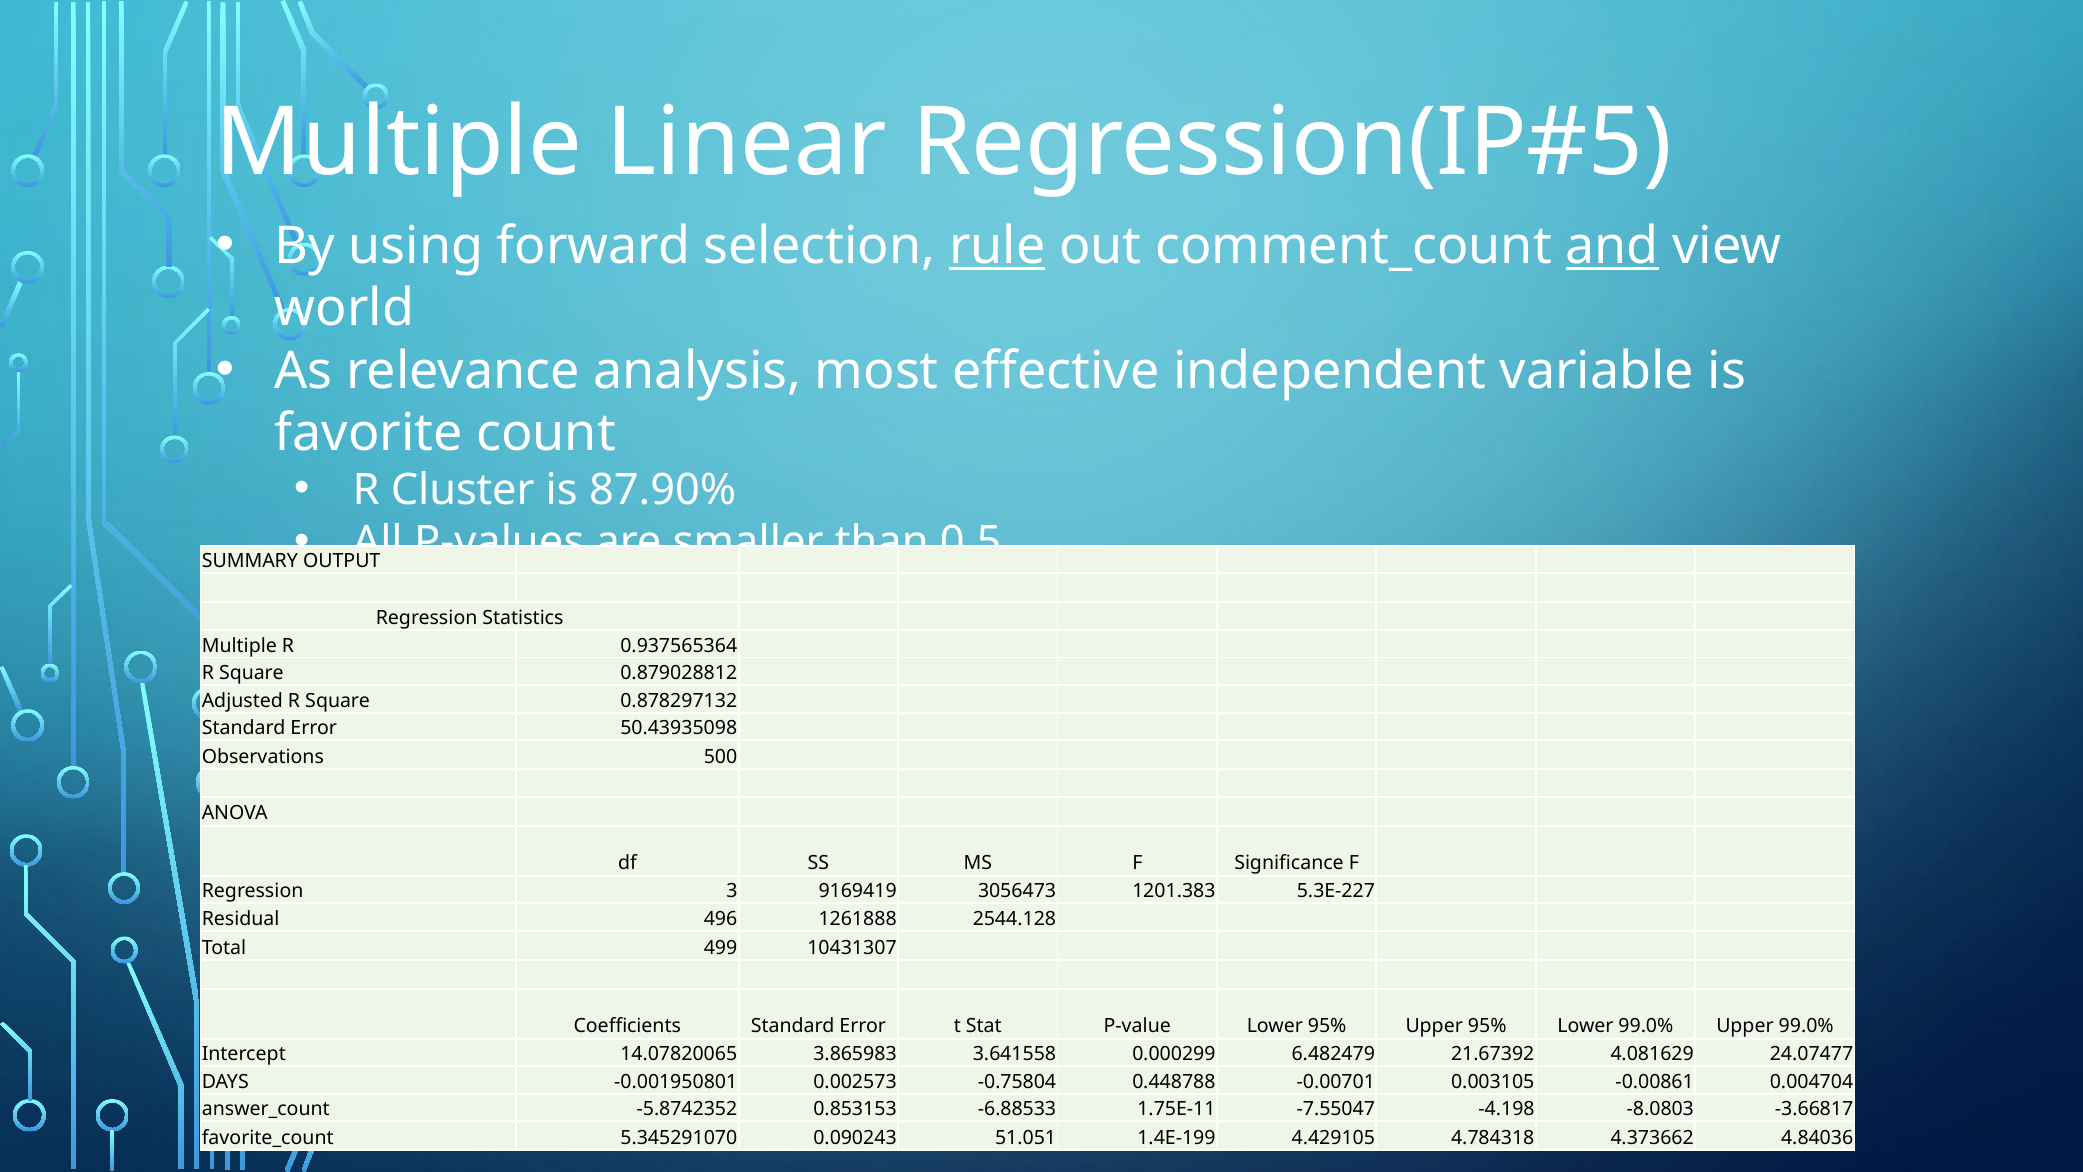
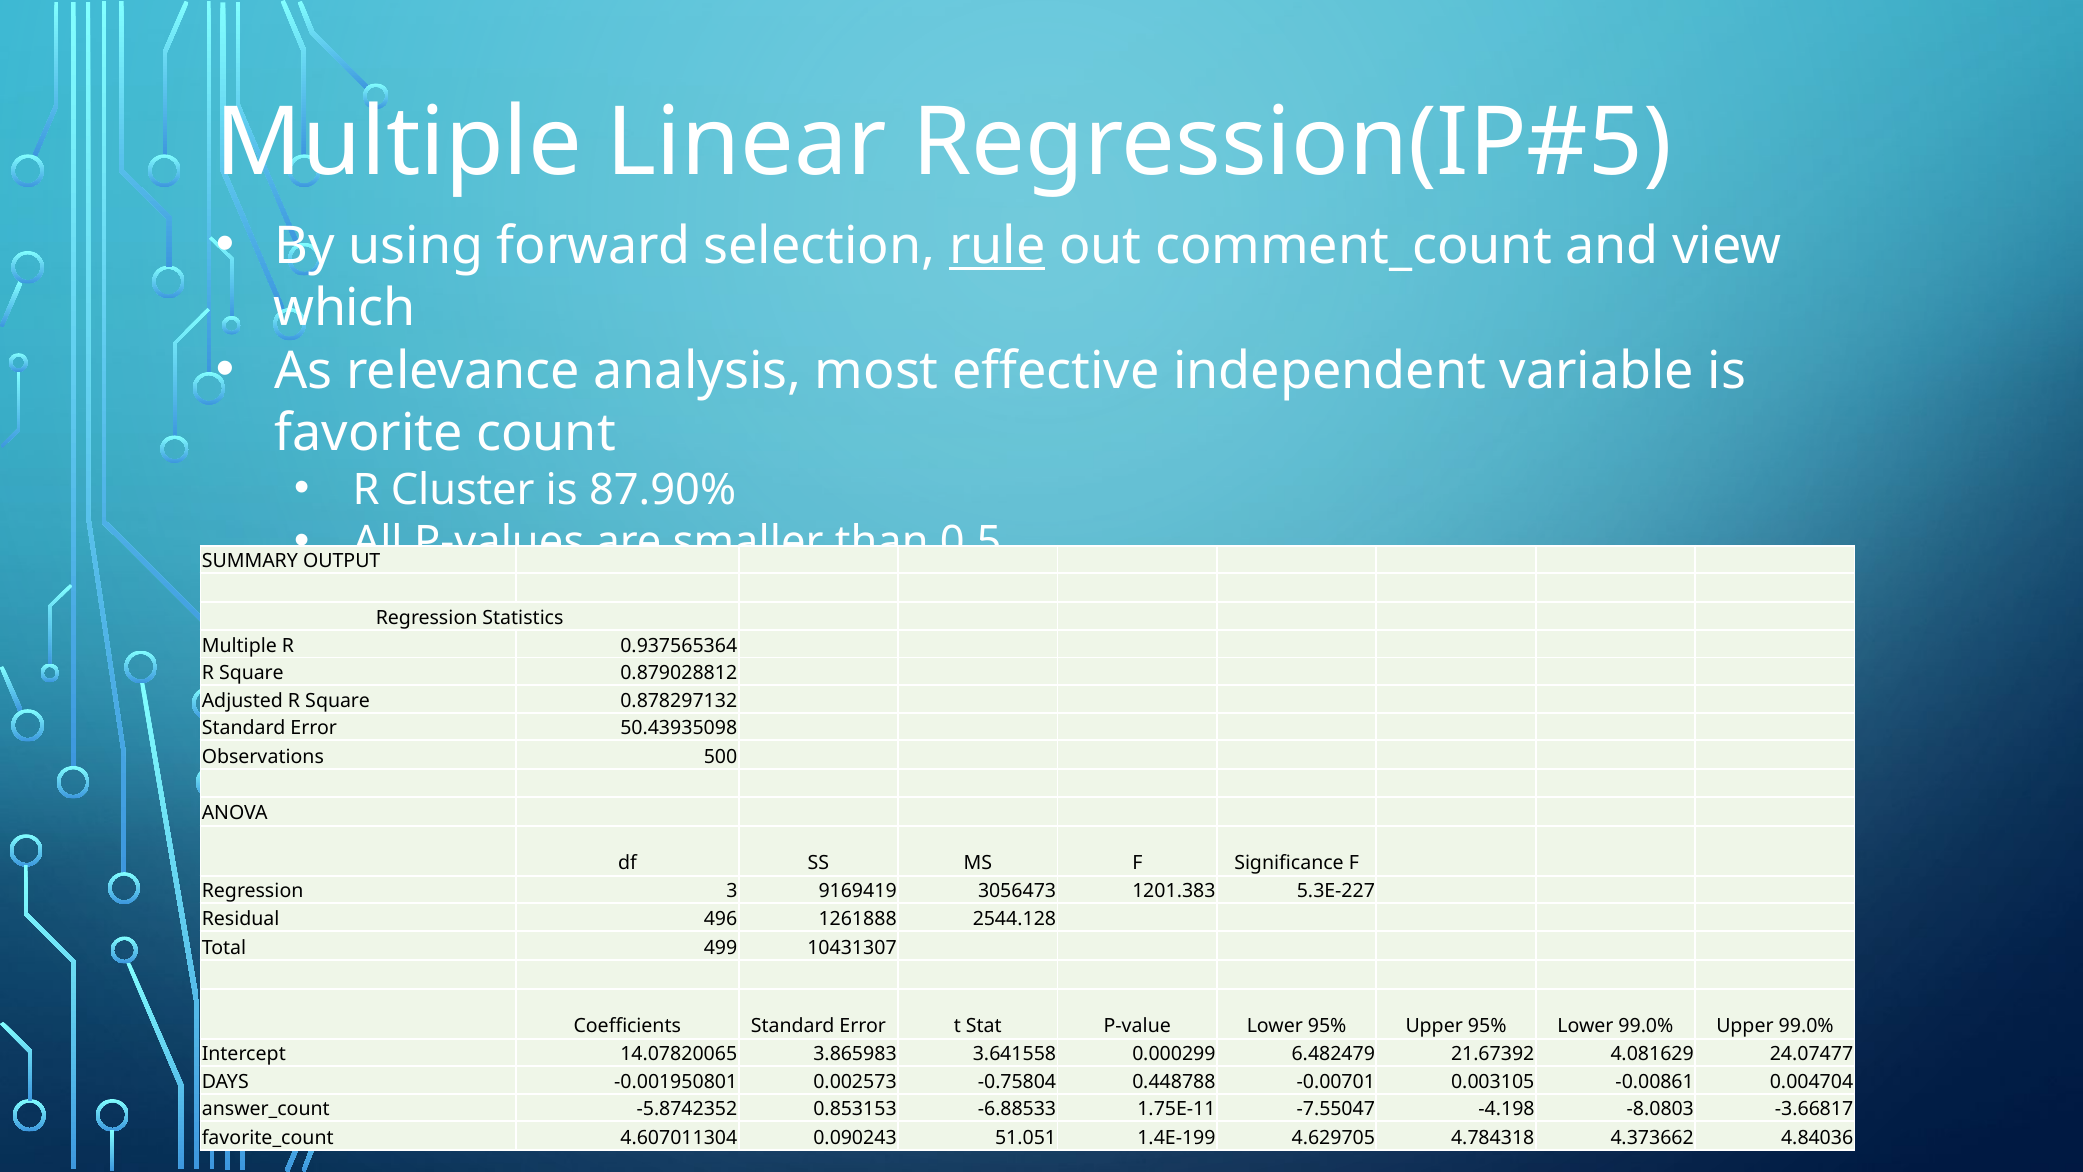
and underline: present -> none
world: world -> which
5.345291070: 5.345291070 -> 4.607011304
4.429105: 4.429105 -> 4.629705
